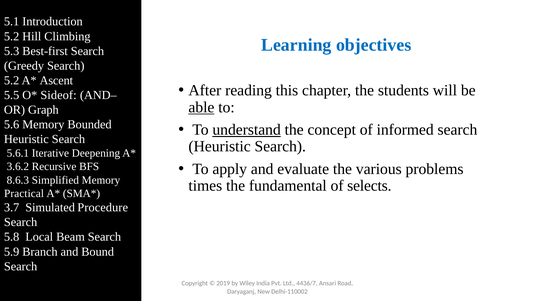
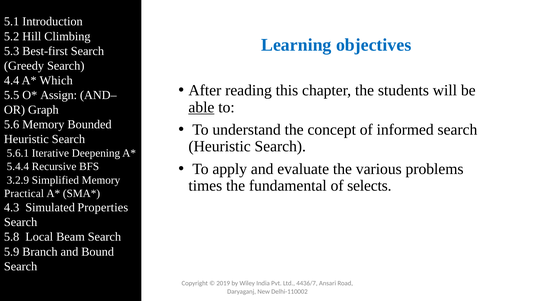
5.2 at (12, 80): 5.2 -> 4.4
Ascent: Ascent -> Which
Sideof: Sideof -> Assign
understand underline: present -> none
3.6.2: 3.6.2 -> 5.4.4
8.6.3: 8.6.3 -> 3.2.9
3.7: 3.7 -> 4.3
Procedure: Procedure -> Properties
